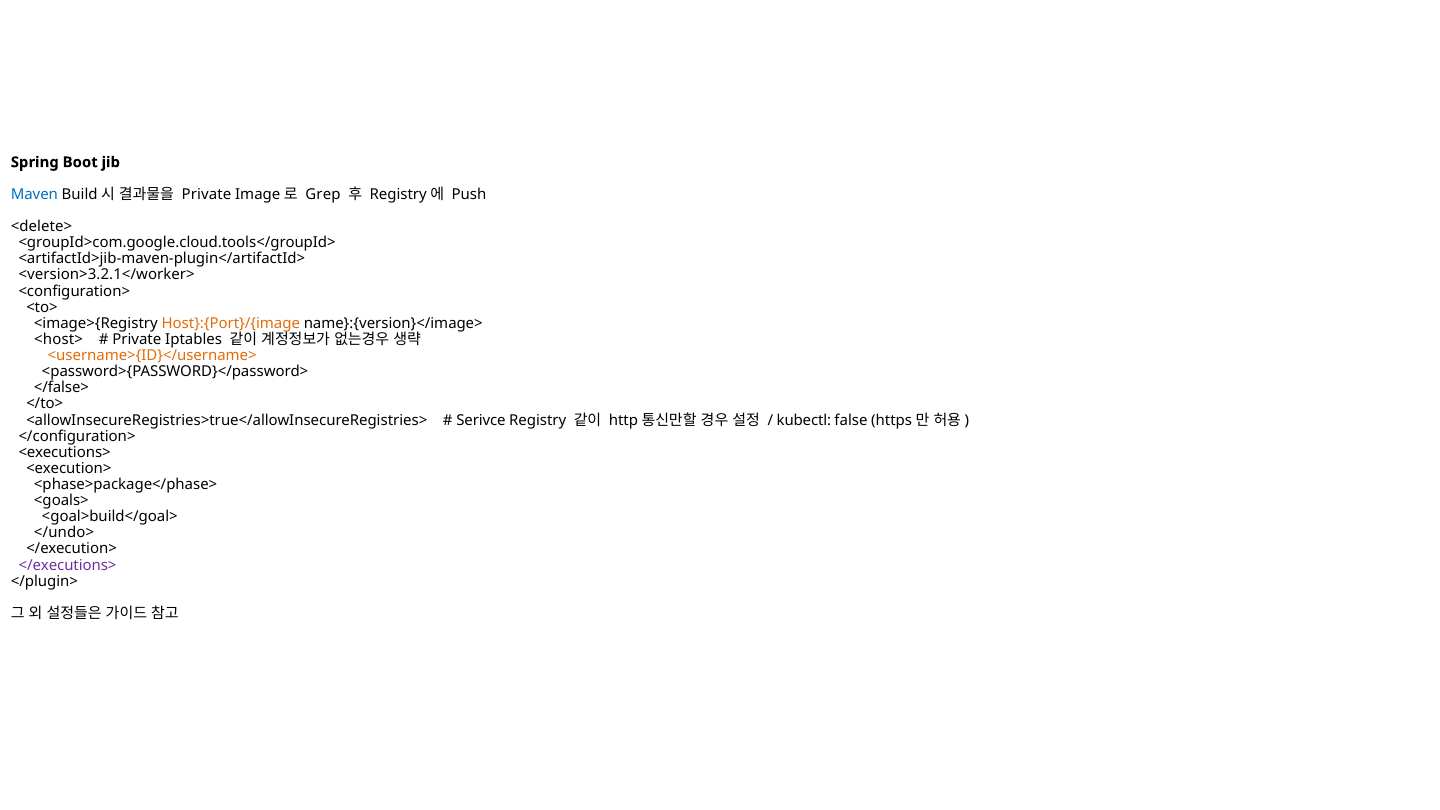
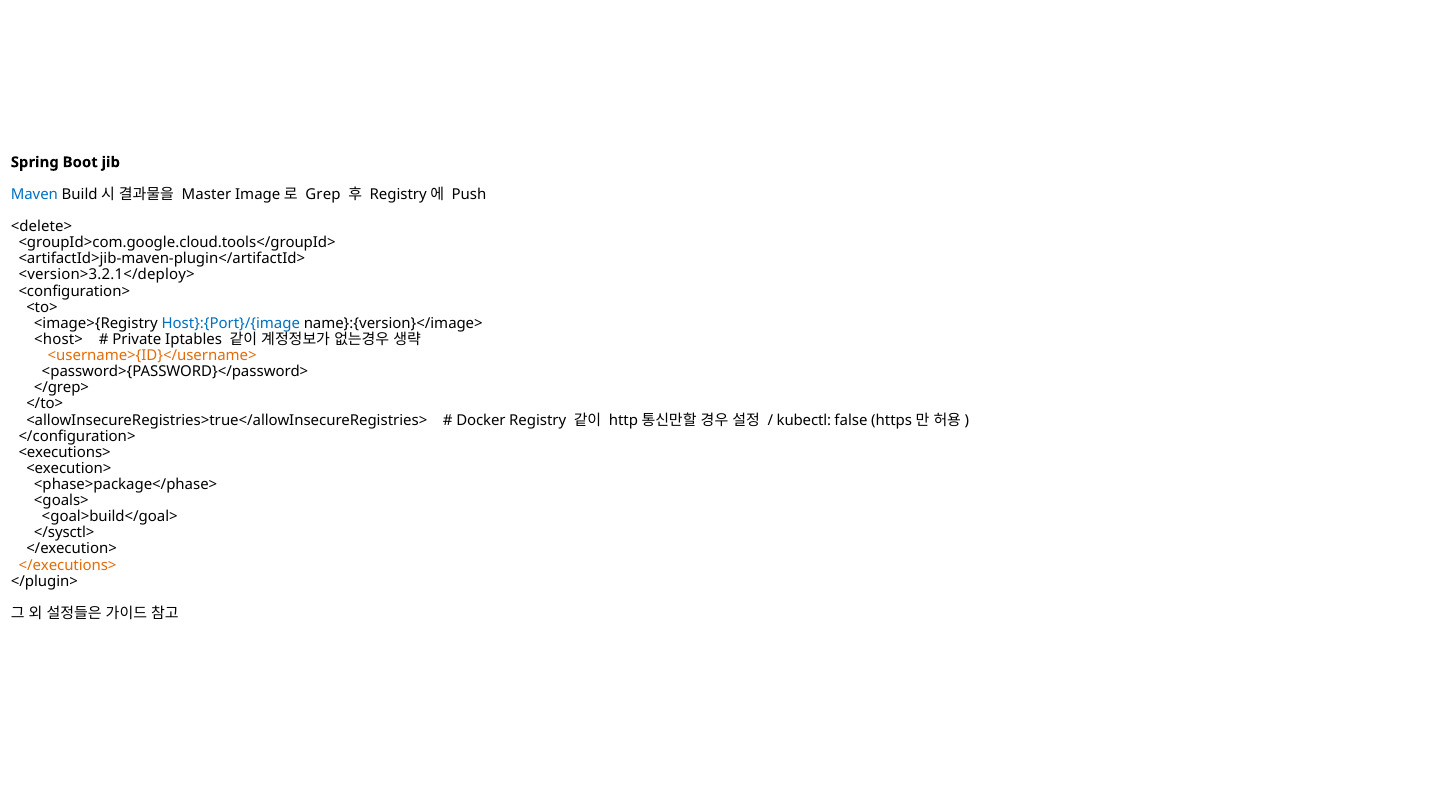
Private at (206, 194): Private -> Master
<version>3.2.1</worker>: <version>3.2.1</worker> -> <version>3.2.1</deploy>
Host}:{Port}/{image colour: orange -> blue
</false>: </false> -> </grep>
Serivce: Serivce -> Docker
</undo>: </undo> -> </sysctl>
</executions> colour: purple -> orange
